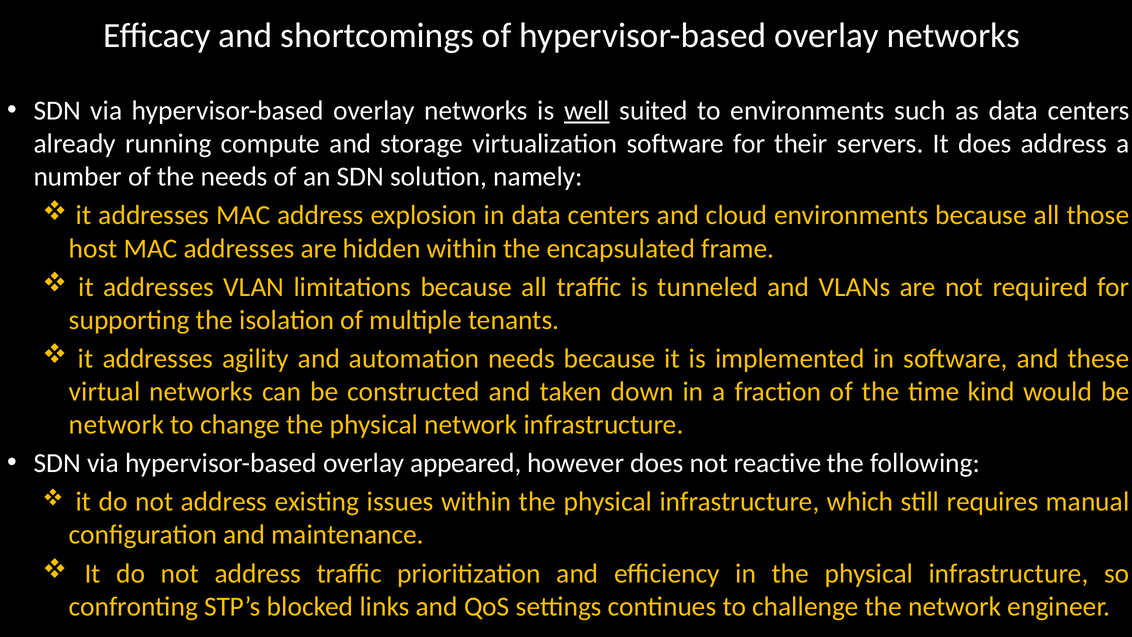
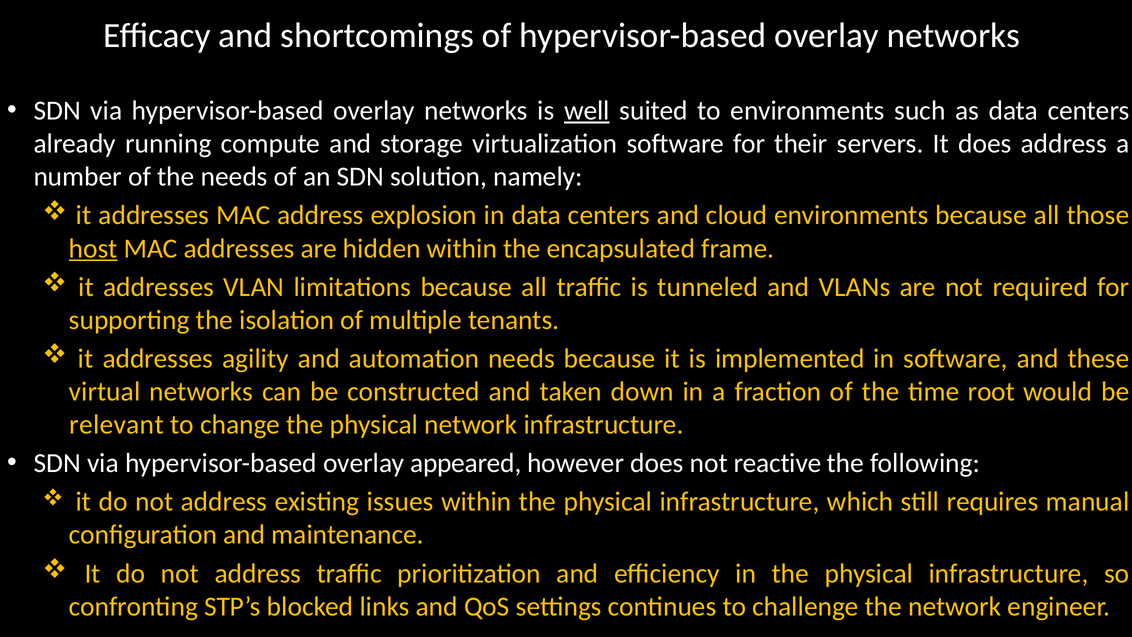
host underline: none -> present
kind: kind -> root
network at (117, 425): network -> relevant
